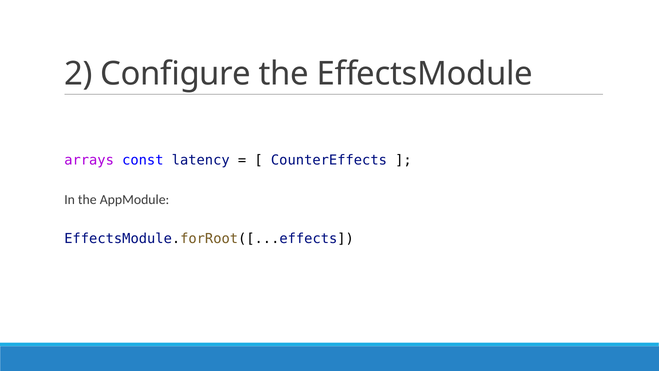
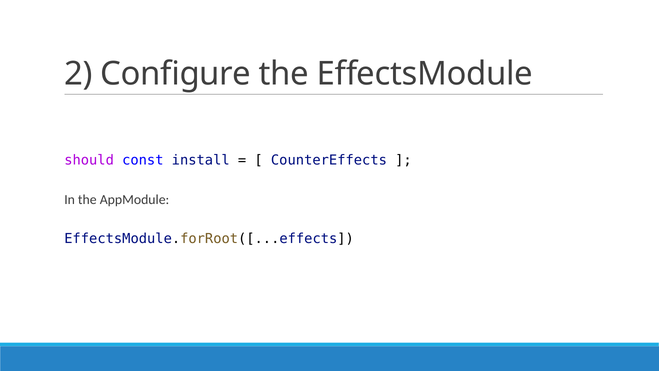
arrays: arrays -> should
latency: latency -> install
